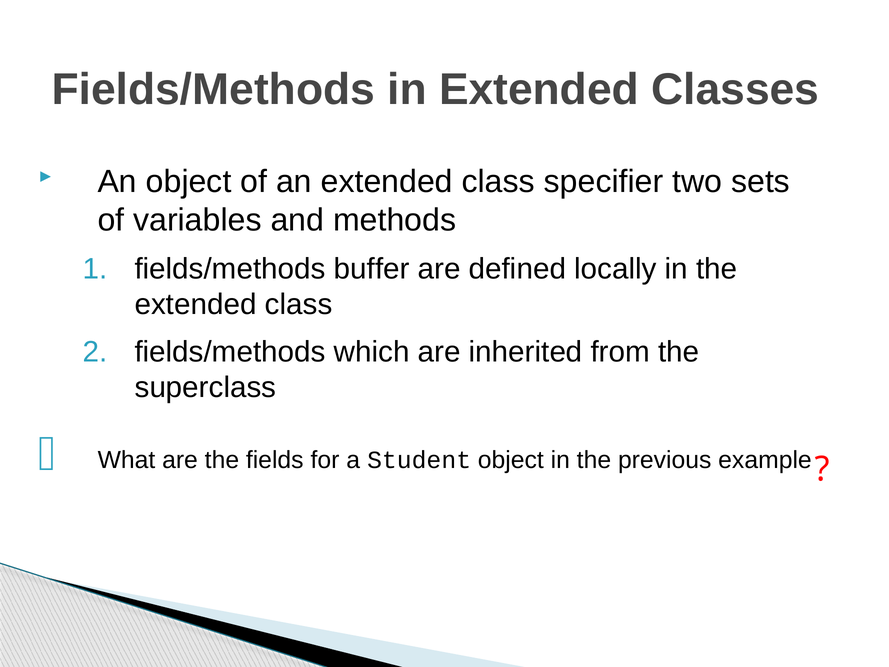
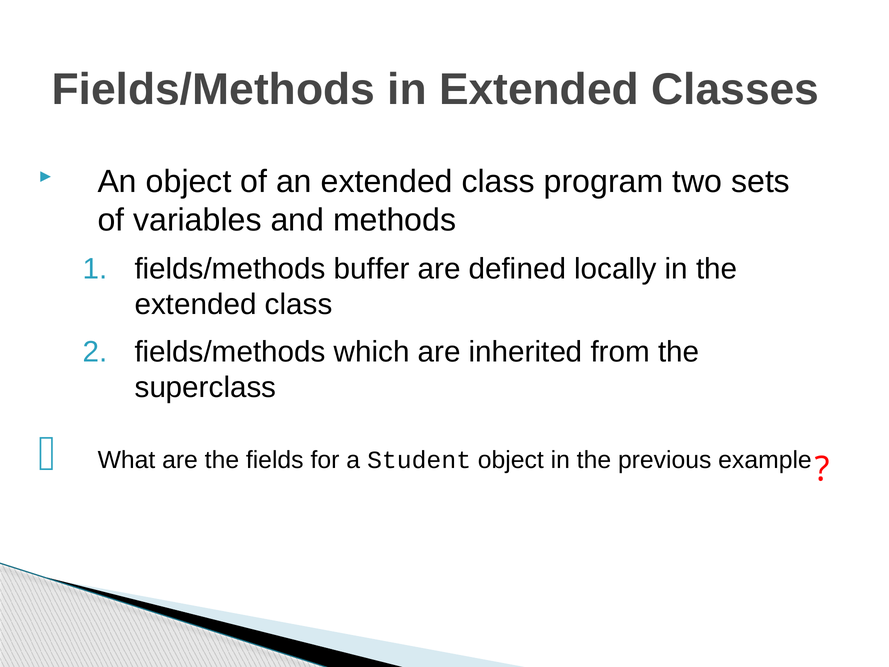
specifier: specifier -> program
